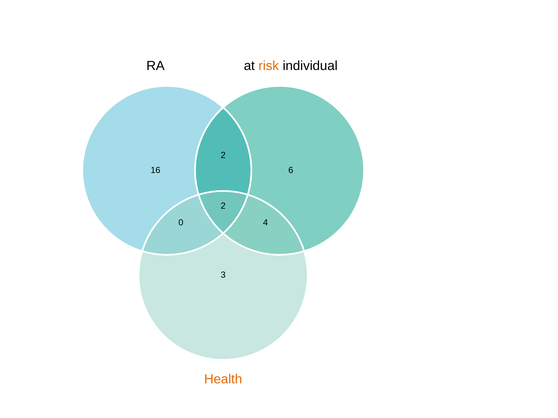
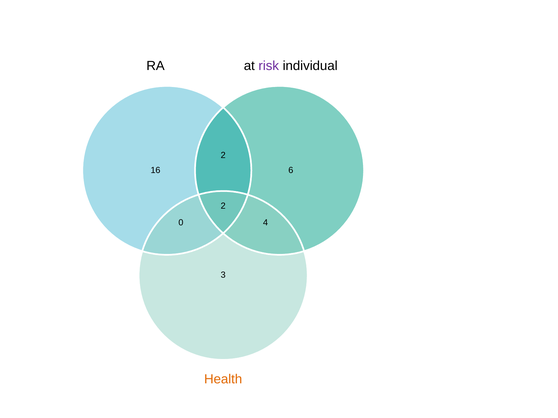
risk colour: orange -> purple
